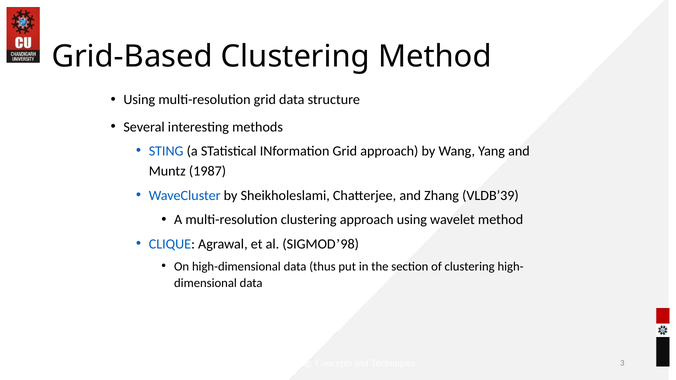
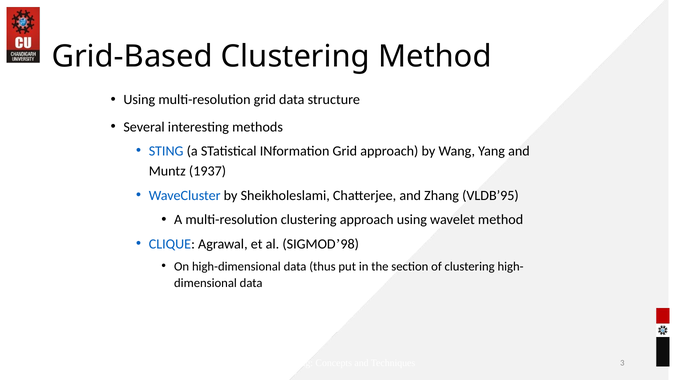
1987: 1987 -> 1937
VLDB’39: VLDB’39 -> VLDB’95
